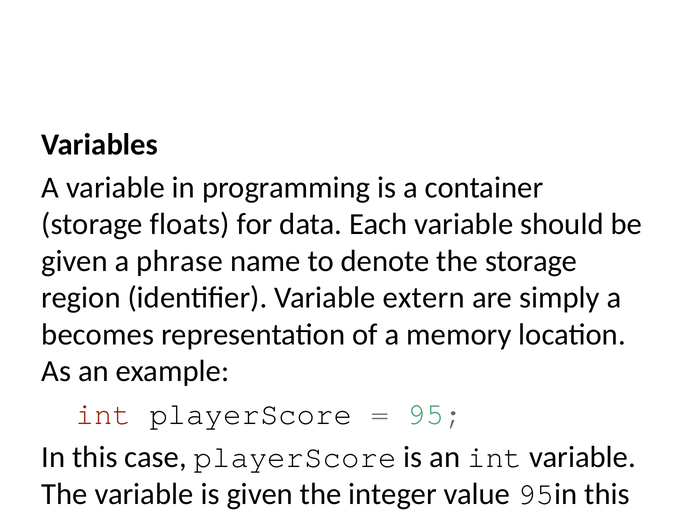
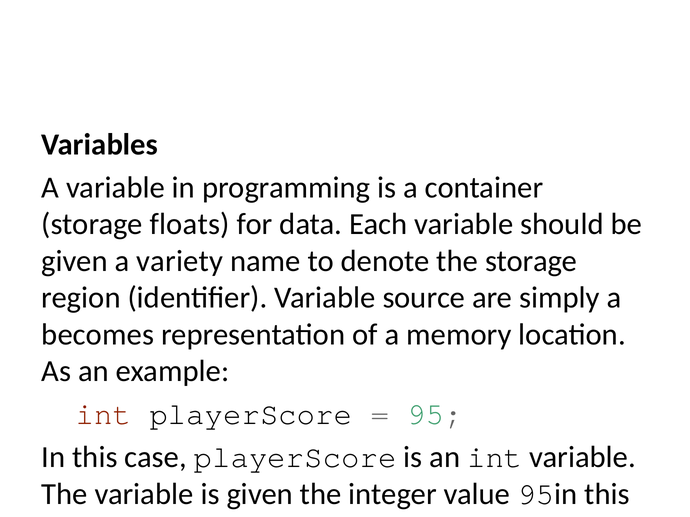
phrase: phrase -> variety
extern: extern -> source
